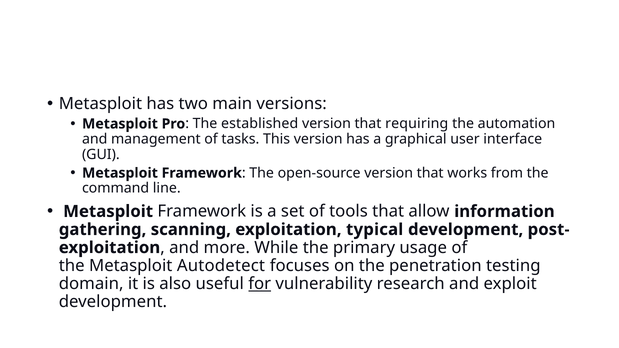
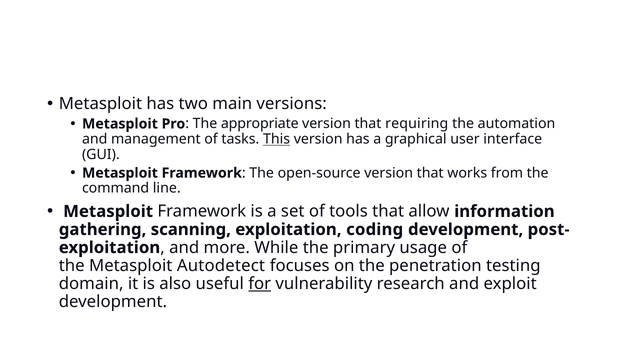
established: established -> appropriate
This underline: none -> present
typical: typical -> coding
